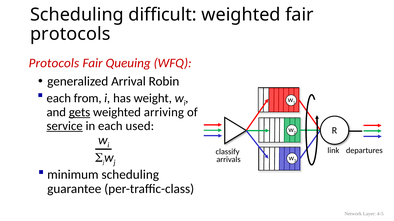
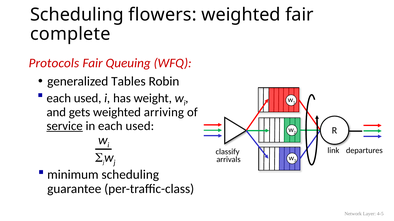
difficult: difficult -> flowers
protocols at (70, 34): protocols -> complete
Arrival: Arrival -> Tables
from at (88, 98): from -> used
gets underline: present -> none
